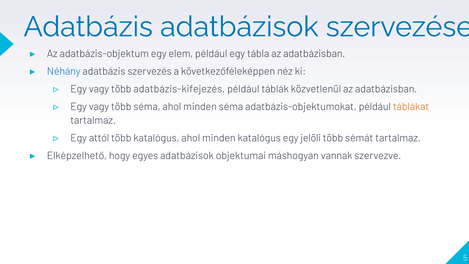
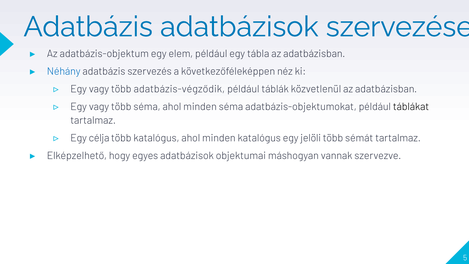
adatbázis-kifejezés: adatbázis-kifejezés -> adatbázis-végződik
táblákat colour: orange -> black
attól: attól -> célja
